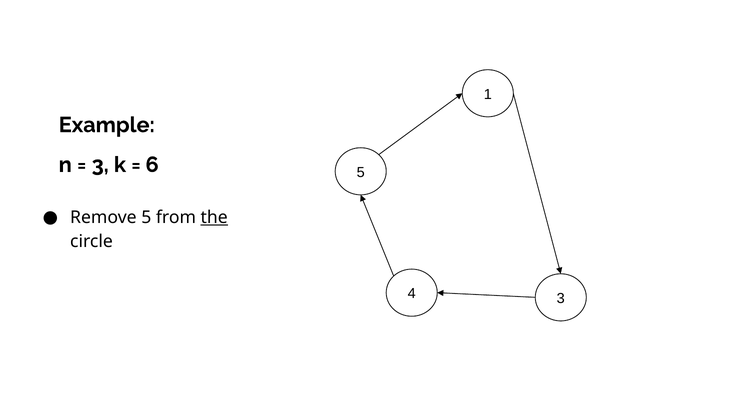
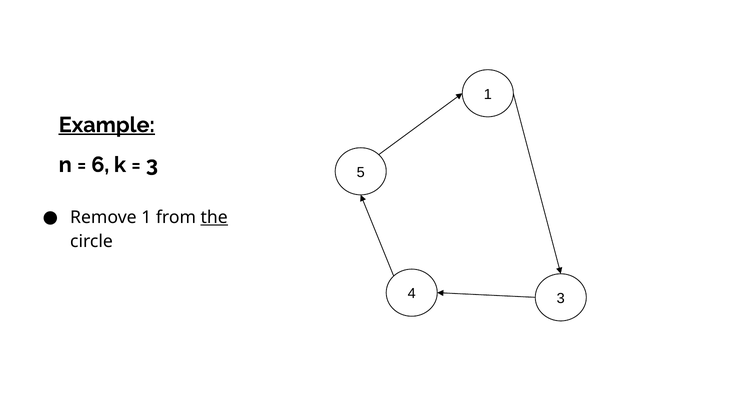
Example underline: none -> present
3 at (100, 165): 3 -> 6
6 at (152, 165): 6 -> 3
Remove 5: 5 -> 1
